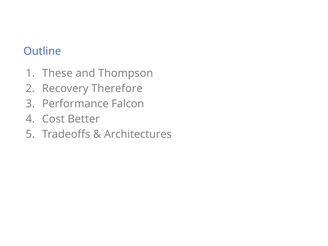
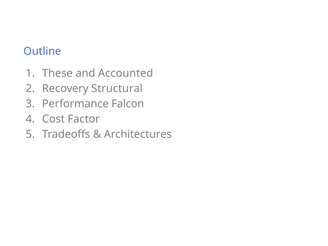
Thompson: Thompson -> Accounted
Therefore: Therefore -> Structural
Better: Better -> Factor
